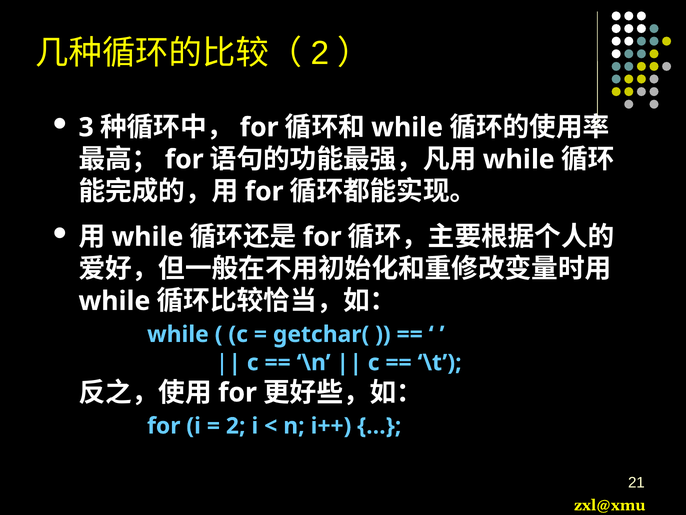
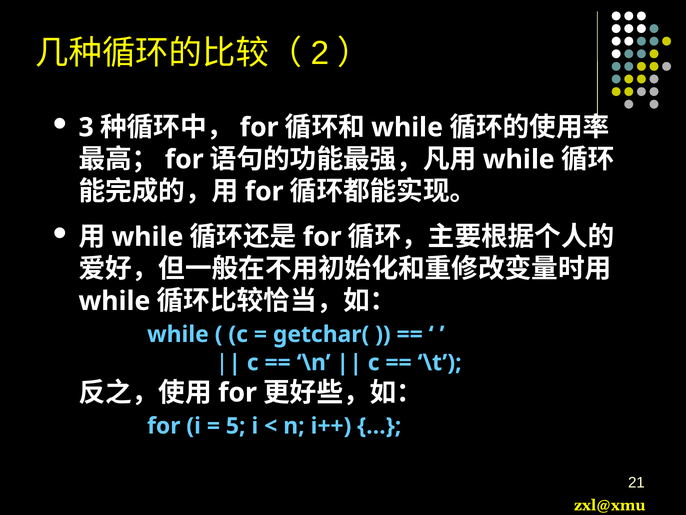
2 at (236, 426): 2 -> 5
